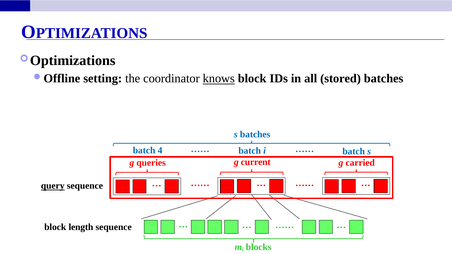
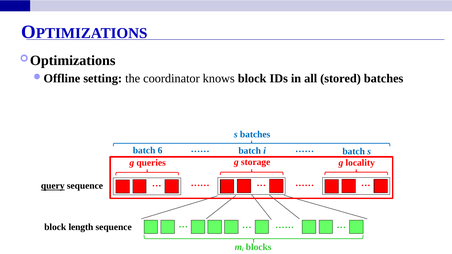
knows underline: present -> none
4: 4 -> 6
current: current -> storage
carried: carried -> locality
